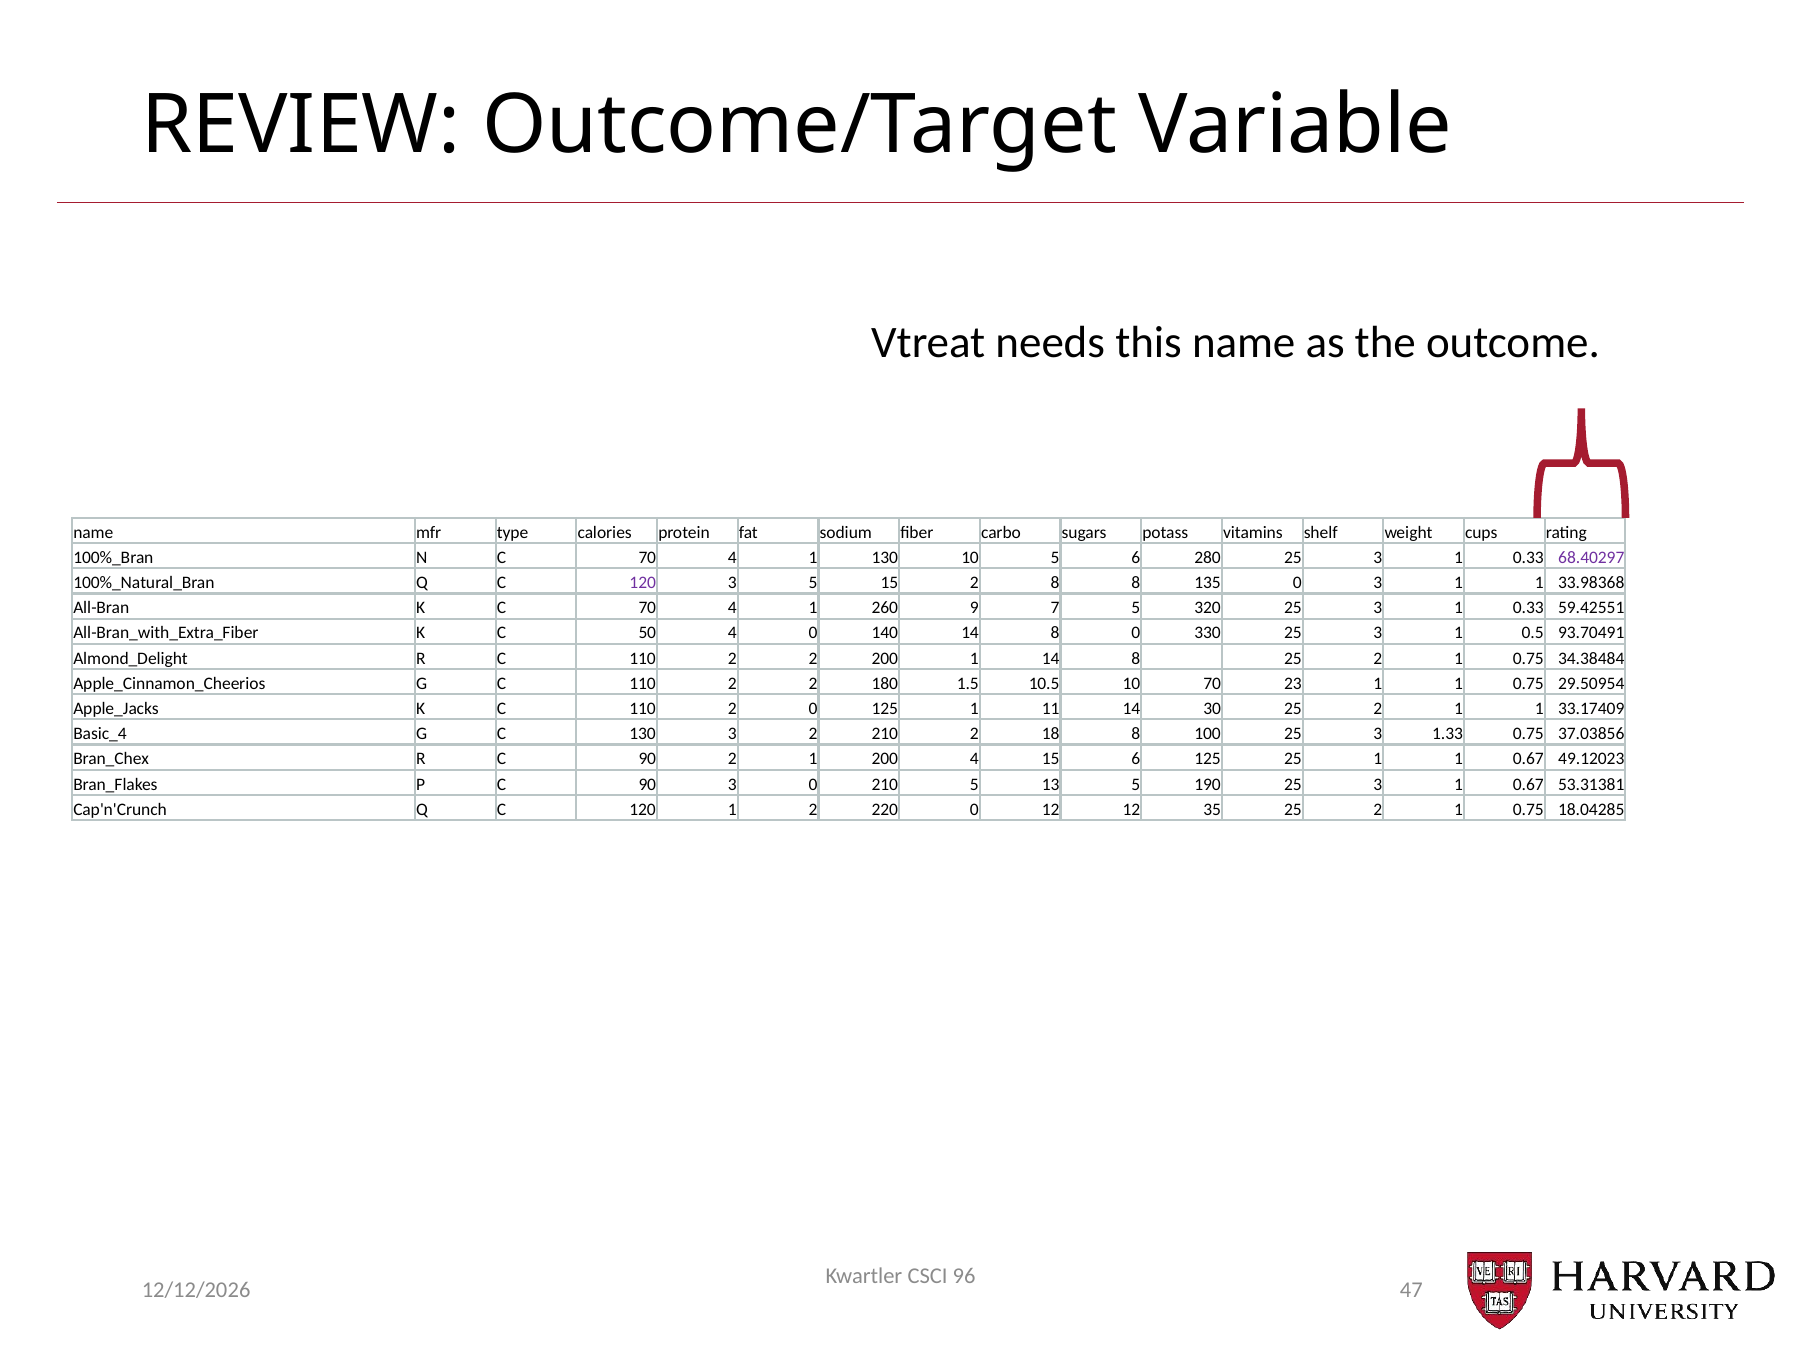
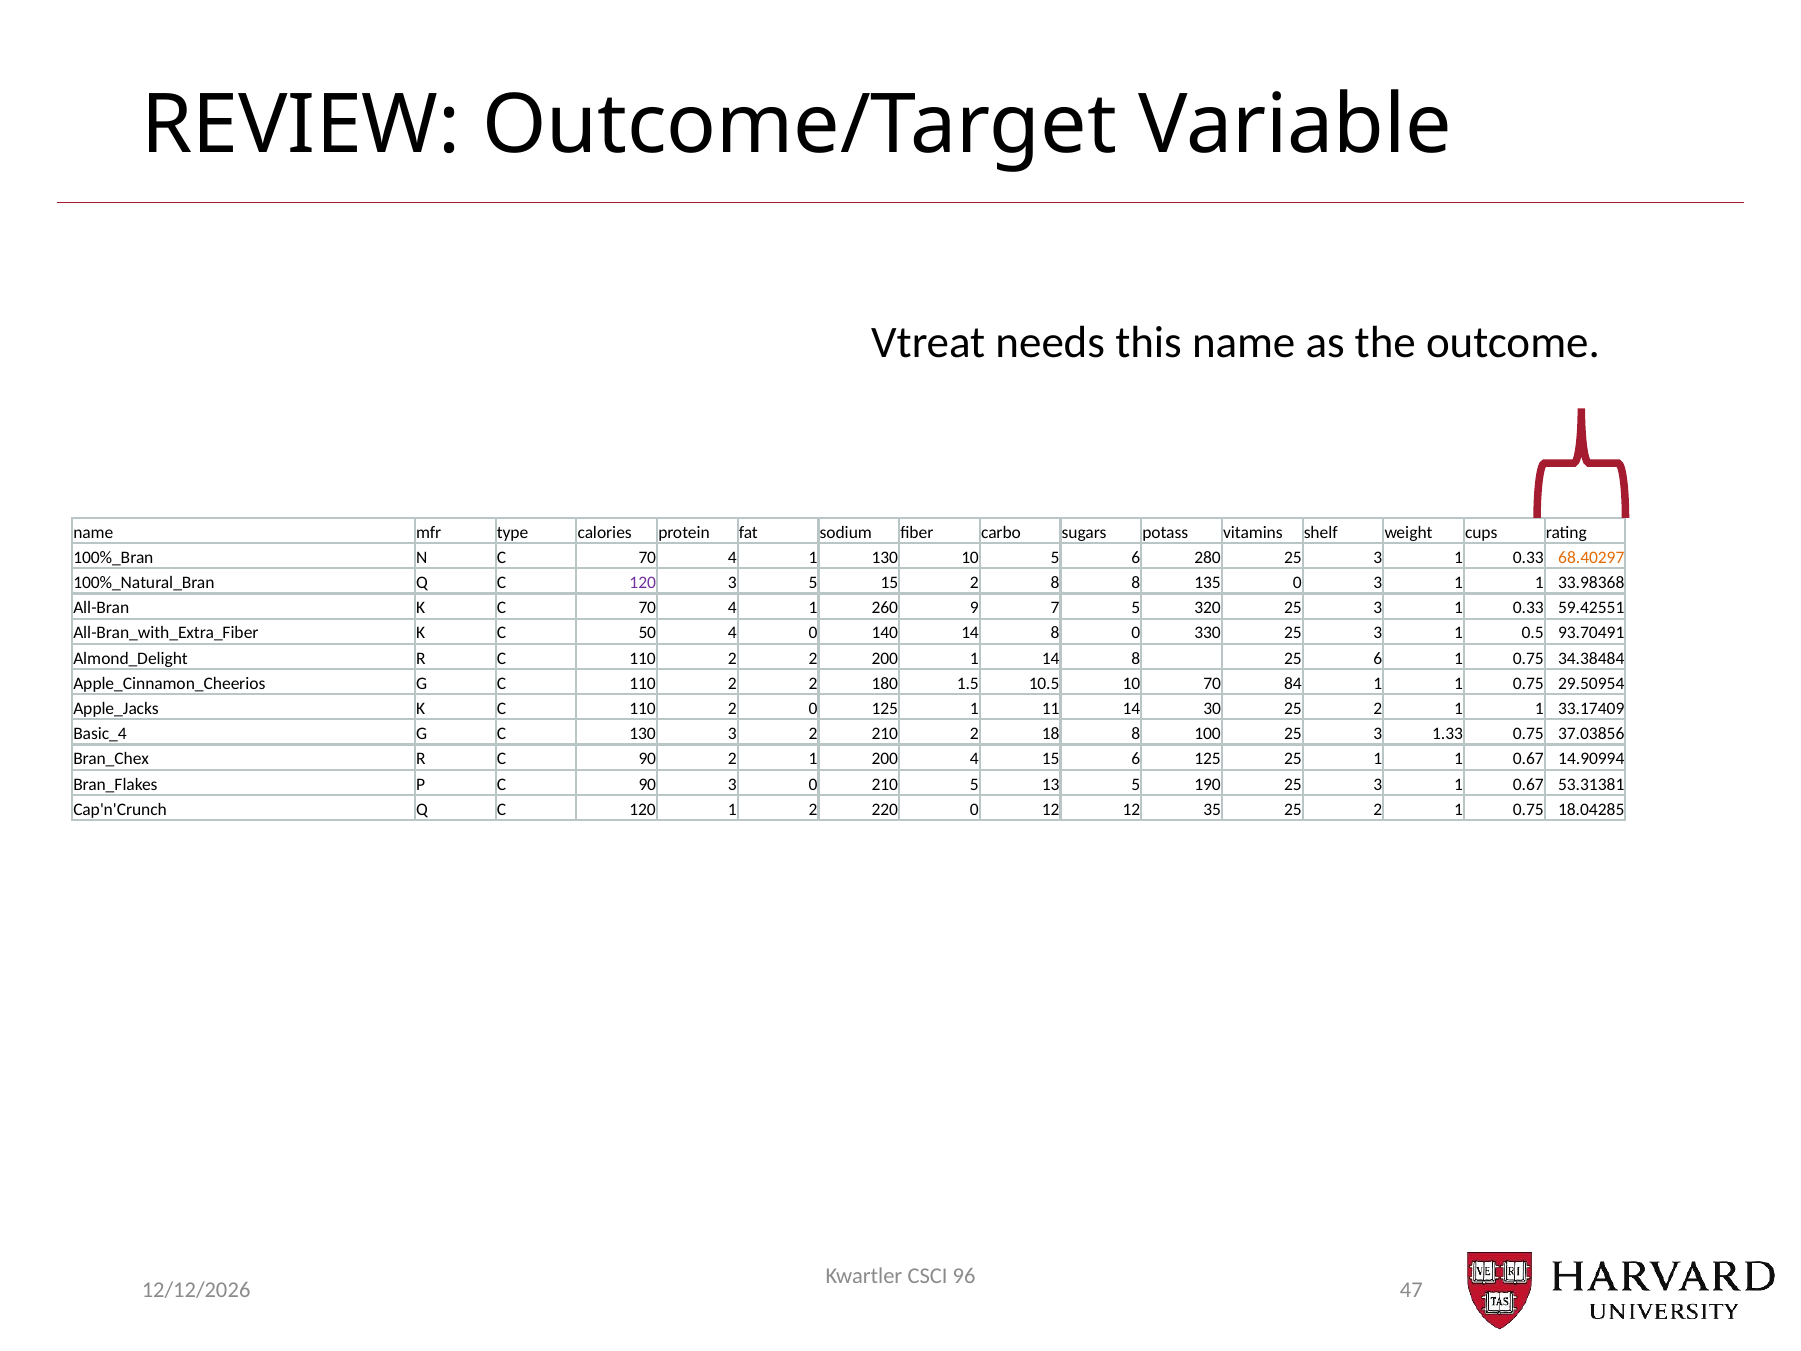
68.40297 colour: purple -> orange
8 25 2: 2 -> 6
23: 23 -> 84
49.12023: 49.12023 -> 14.90994
